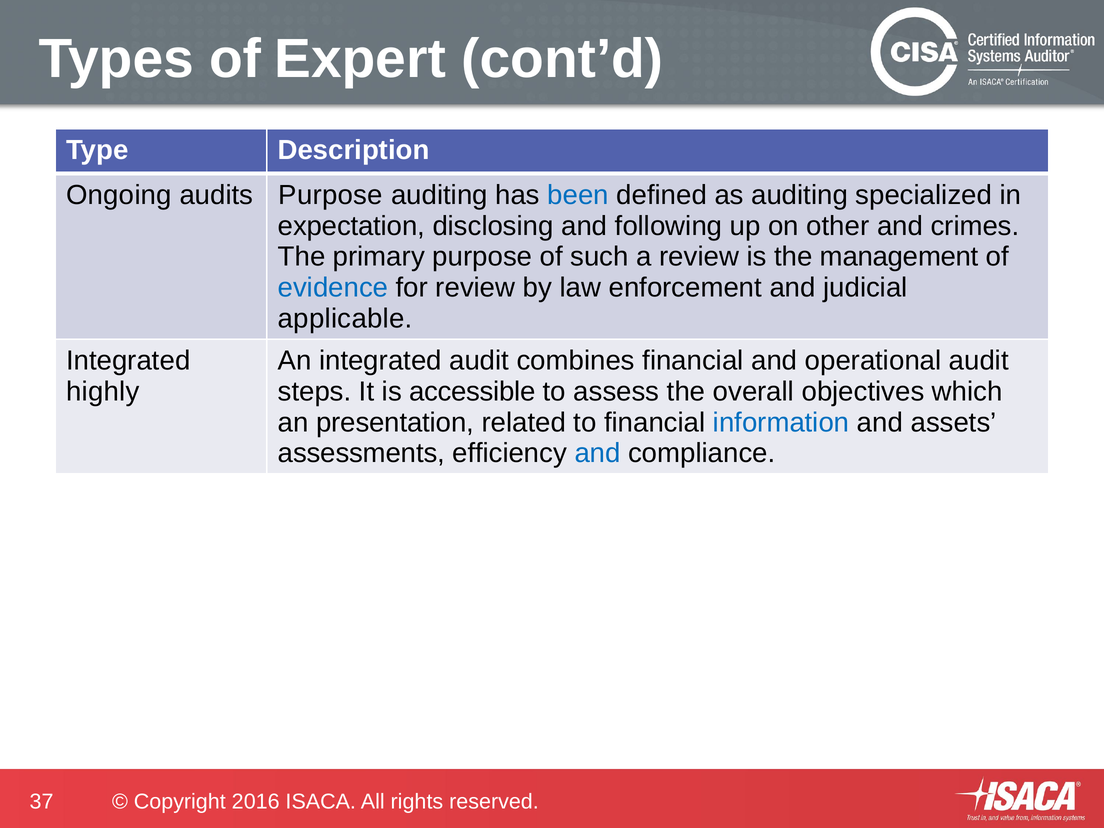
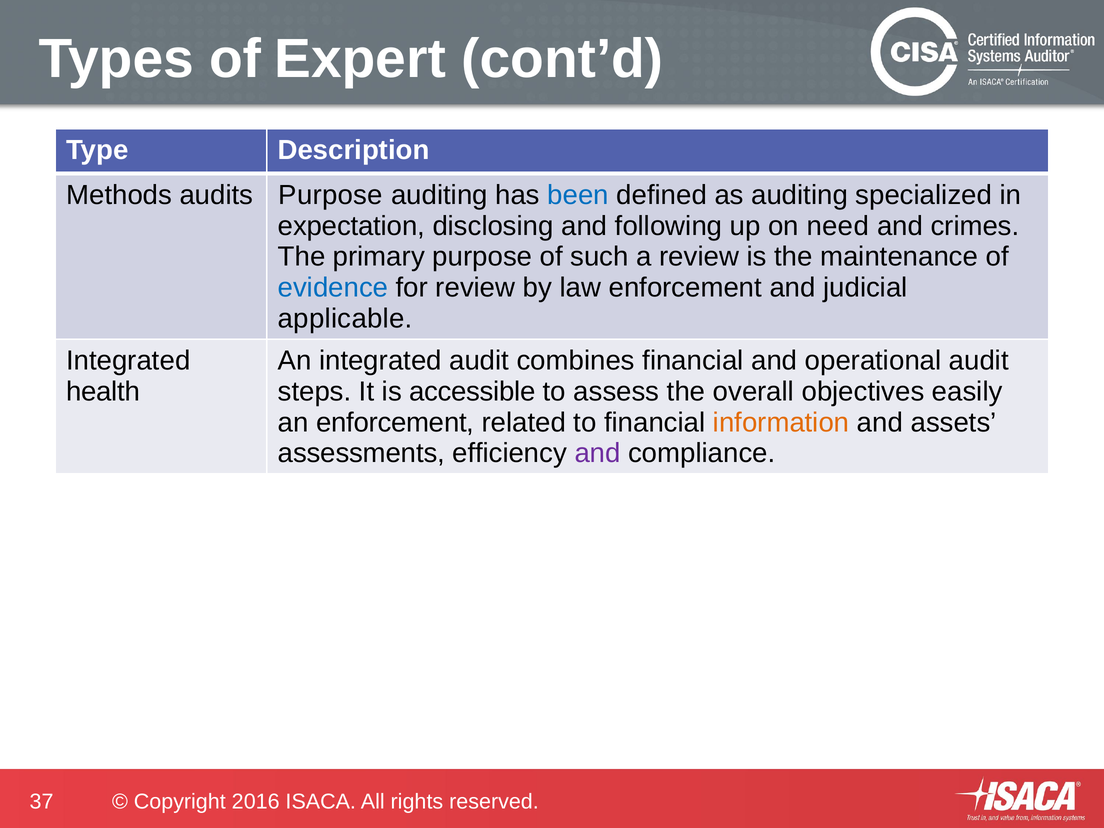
Ongoing: Ongoing -> Methods
other: other -> need
management: management -> maintenance
highly: highly -> health
which: which -> easily
an presentation: presentation -> enforcement
information colour: blue -> orange
and at (598, 453) colour: blue -> purple
